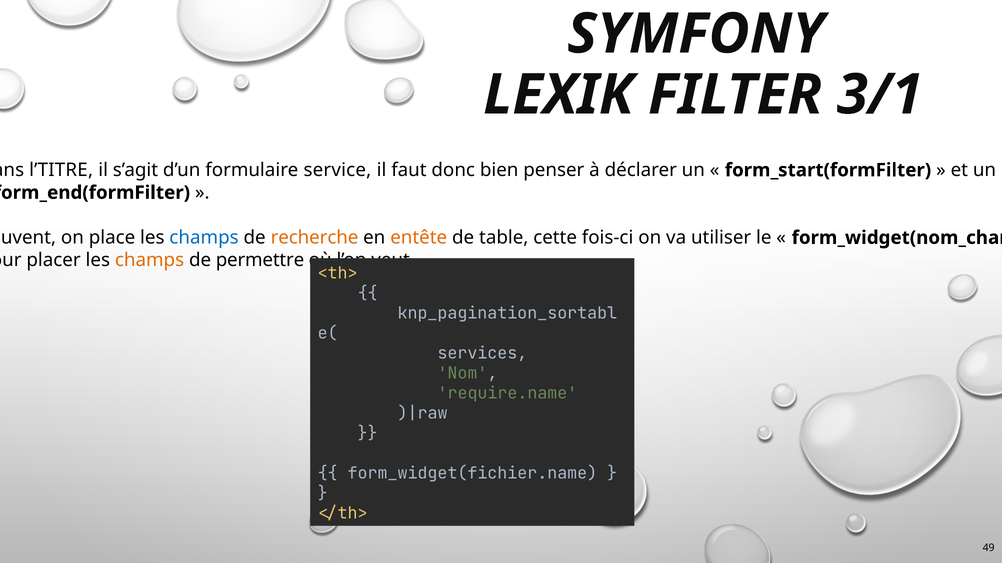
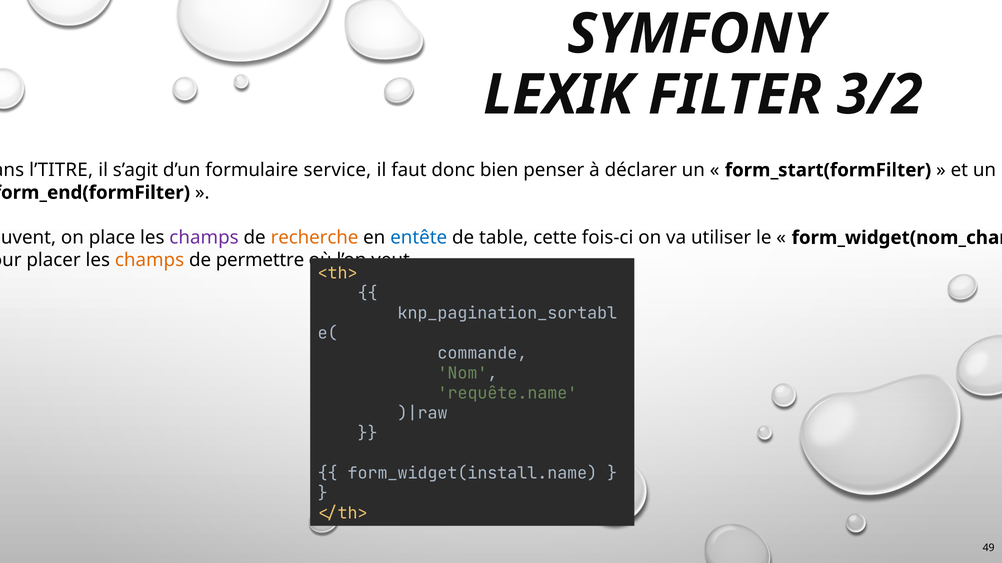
3/1: 3/1 -> 3/2
champs at (204, 238) colour: blue -> purple
entête colour: orange -> blue
services: services -> commande
require.name: require.name -> requête.name
form_widget(fichier.name: form_widget(fichier.name -> form_widget(install.name
